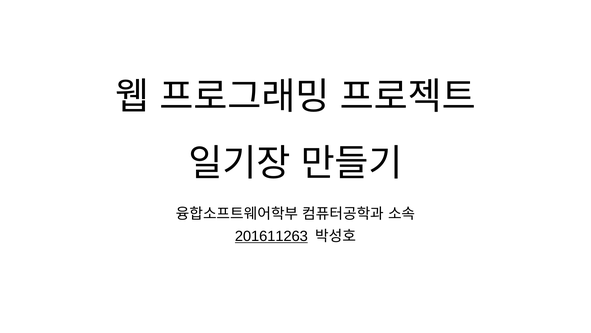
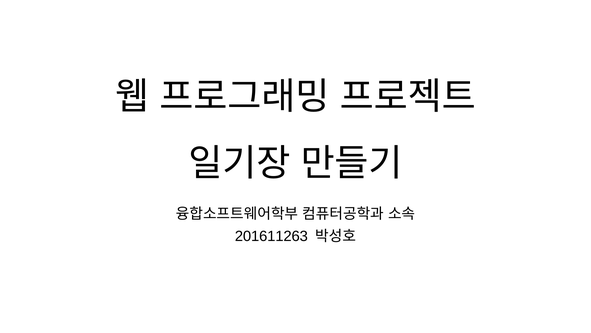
201611263 underline: present -> none
